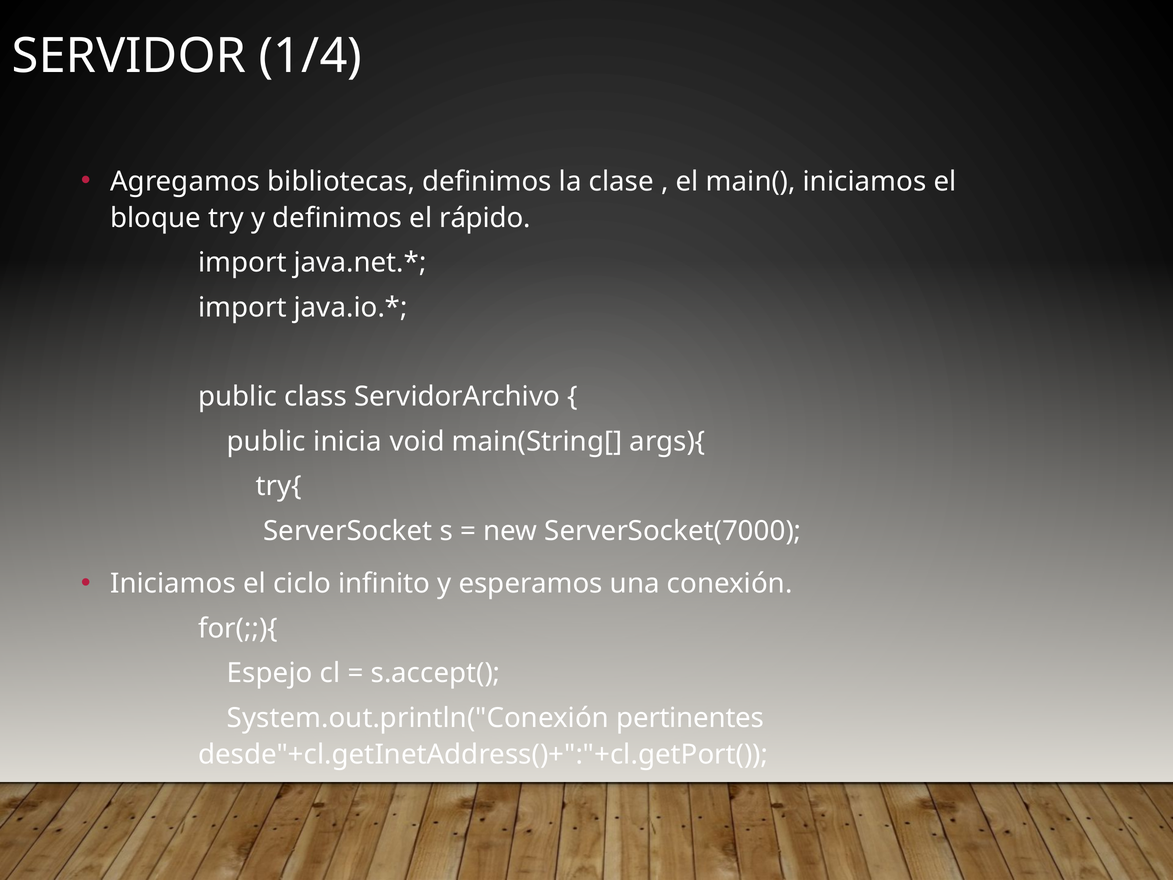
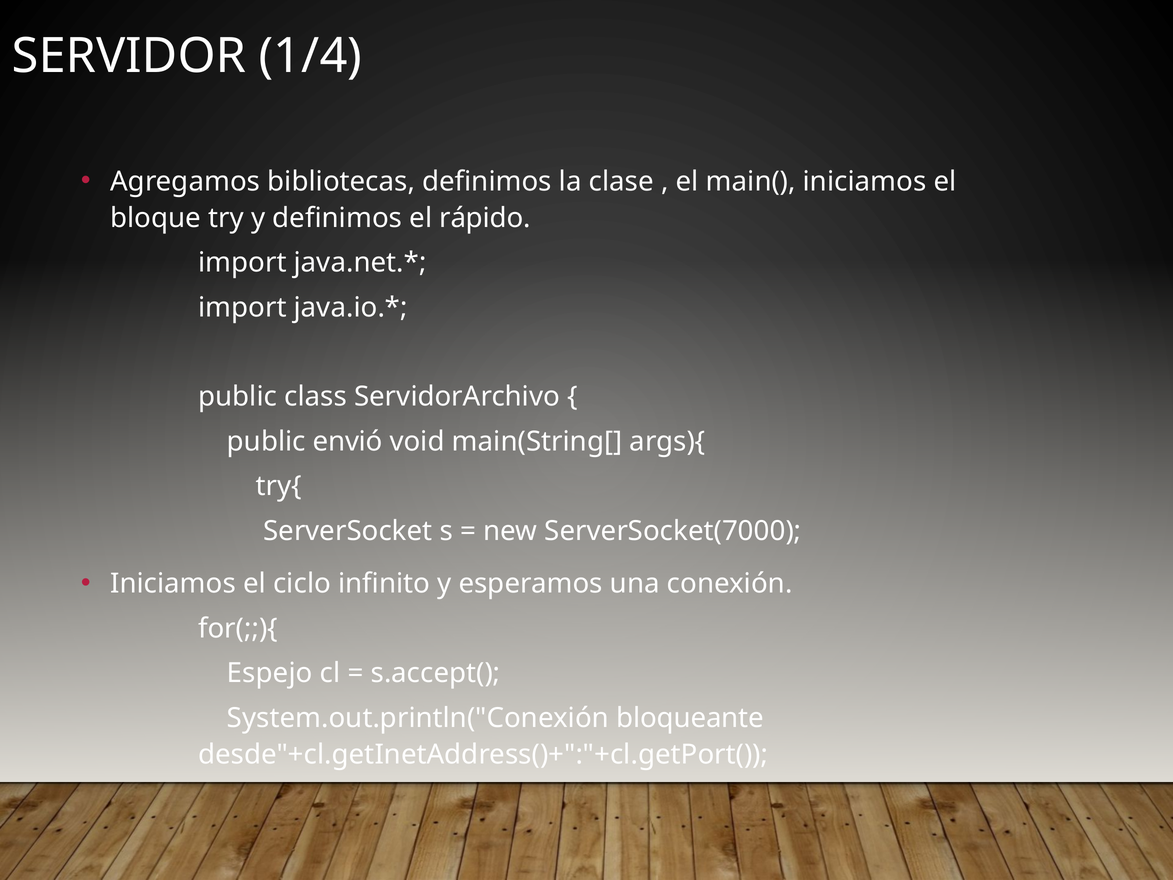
inicia: inicia -> envió
pertinentes: pertinentes -> bloqueante
